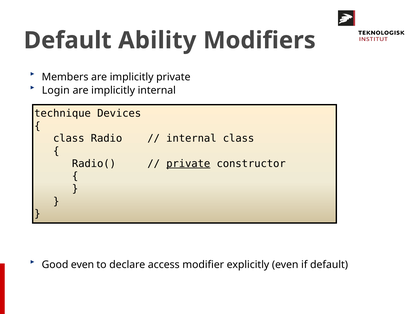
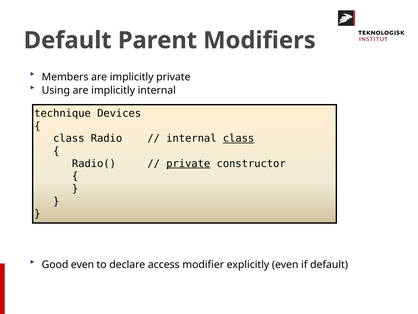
Ability: Ability -> Parent
Login: Login -> Using
class at (239, 138) underline: none -> present
